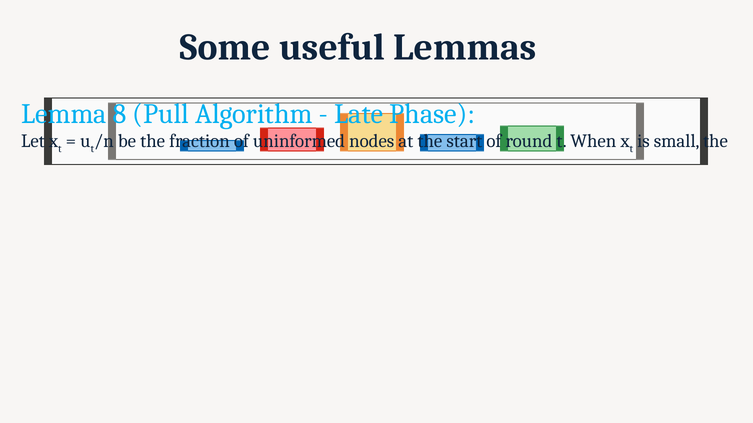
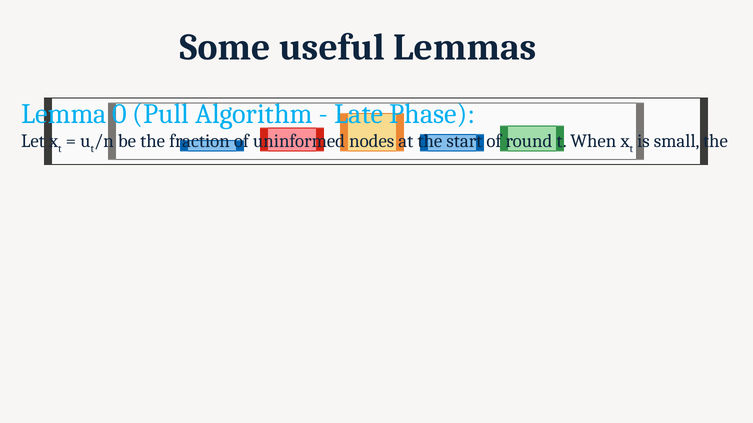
8: 8 -> 0
